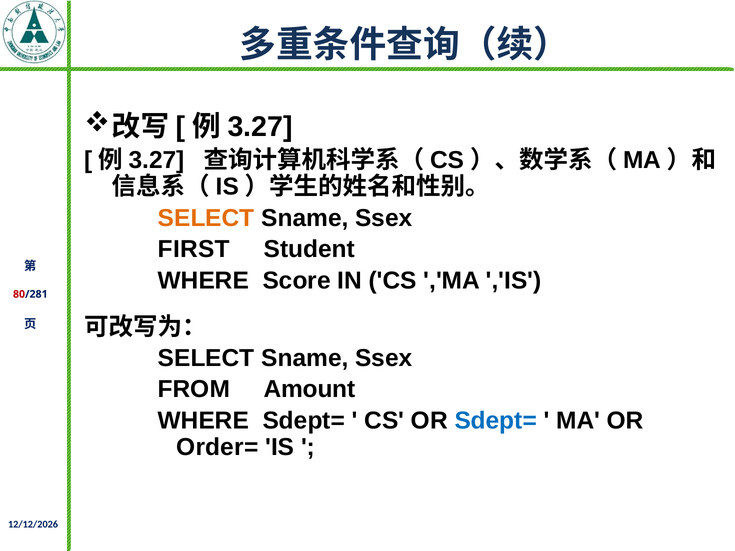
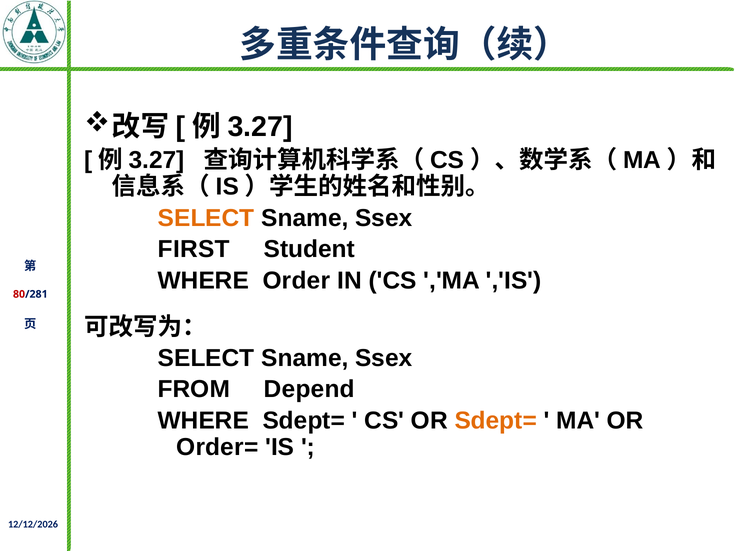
Score: Score -> Order
Amount: Amount -> Depend
Sdept= at (496, 421) colour: blue -> orange
